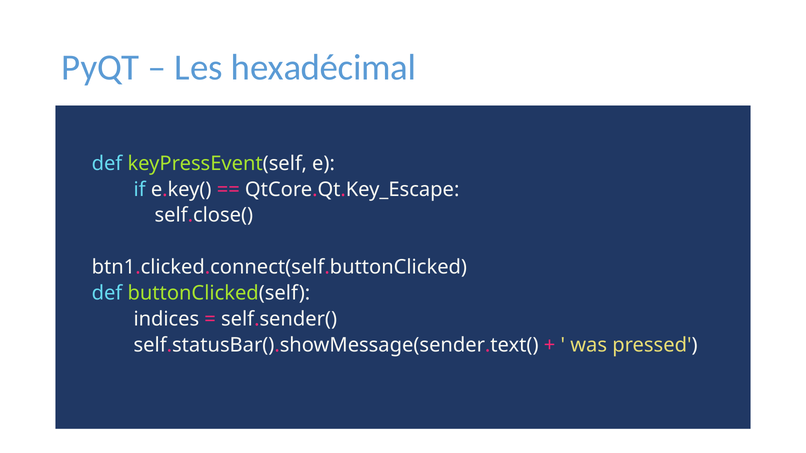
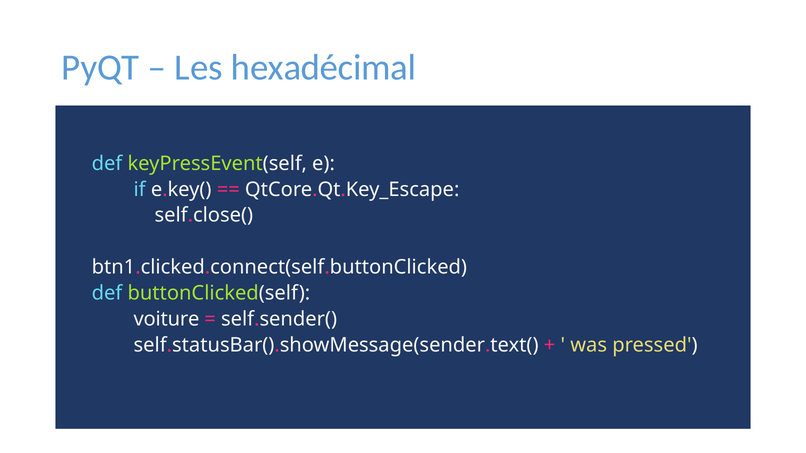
indices: indices -> voiture
